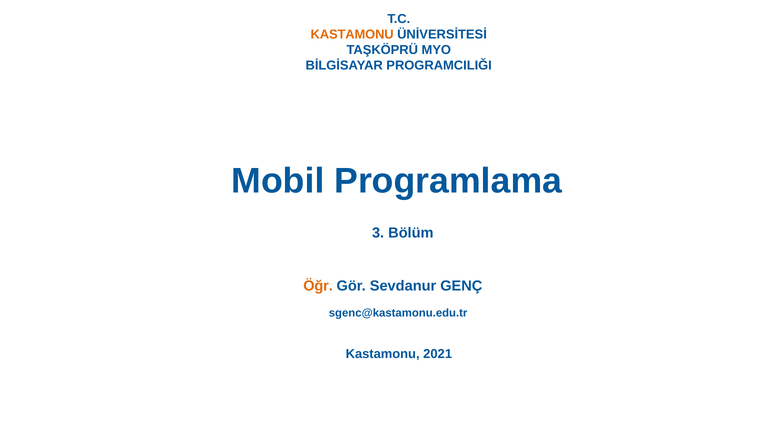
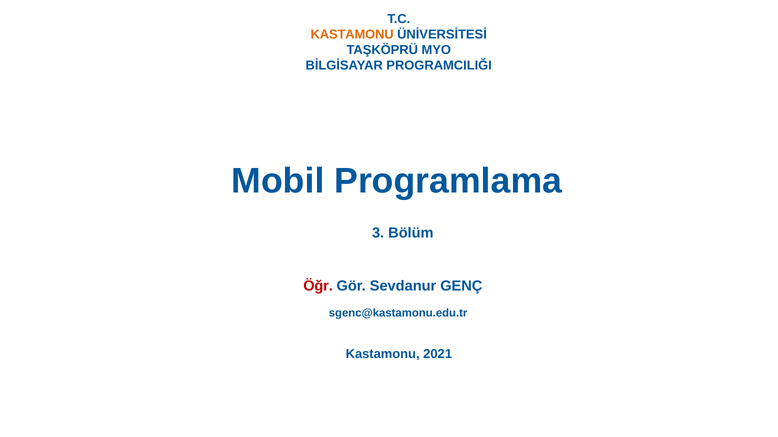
Öğr colour: orange -> red
